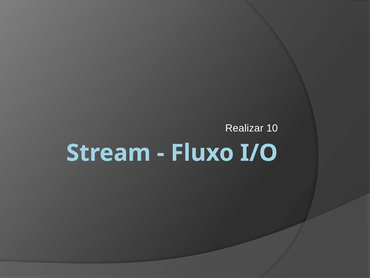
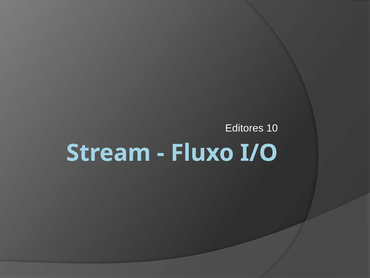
Realizar: Realizar -> Editores
